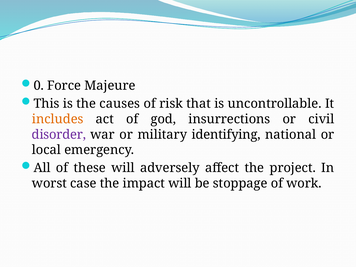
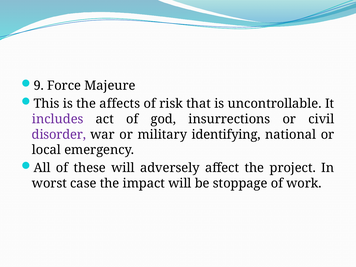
0: 0 -> 9
causes: causes -> affects
includes colour: orange -> purple
